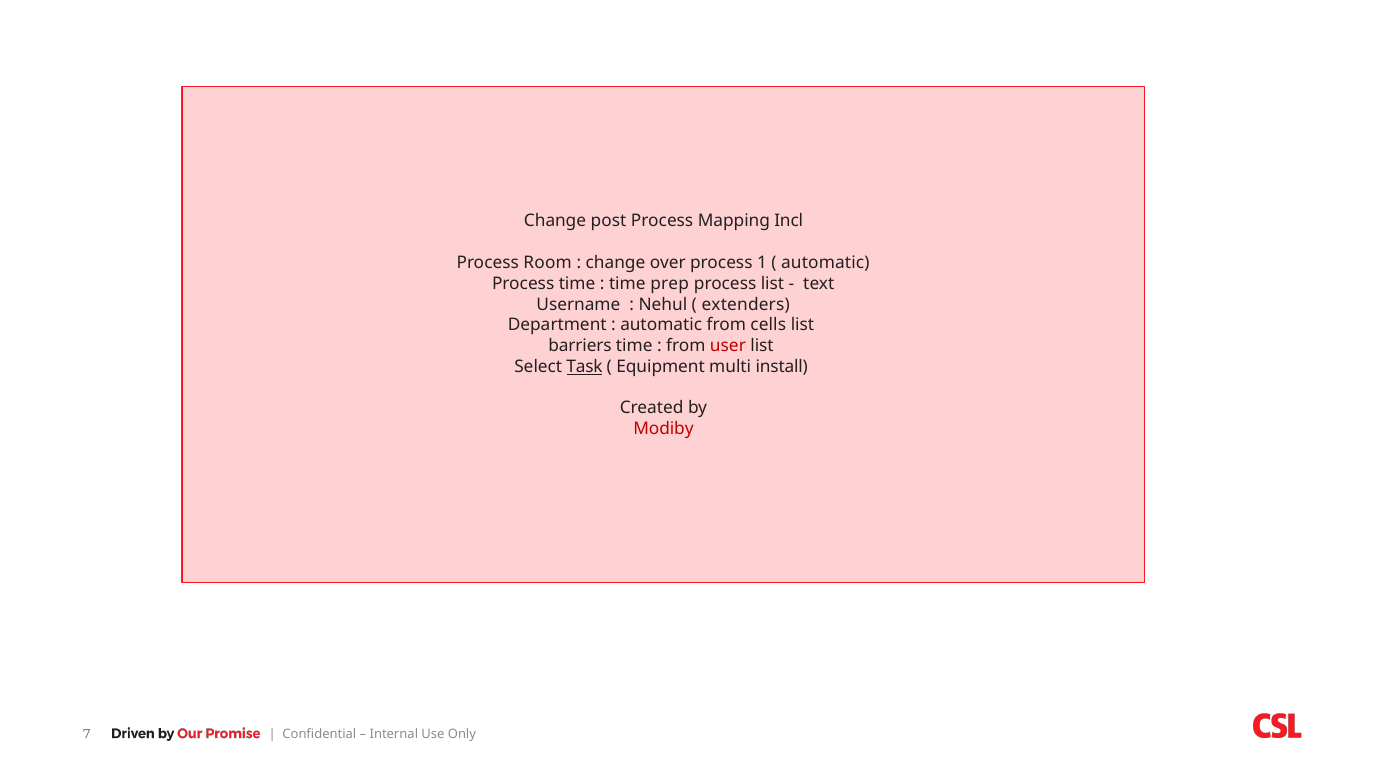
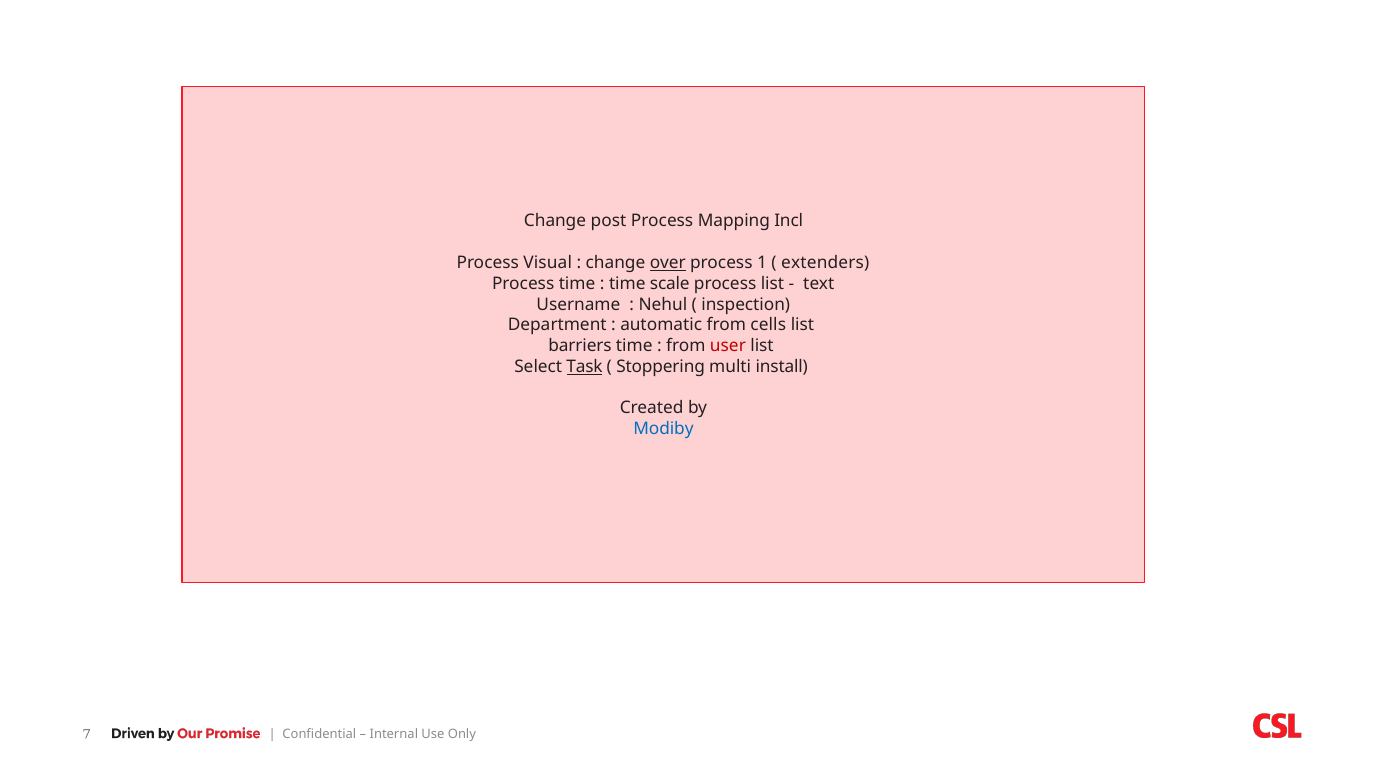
Room: Room -> Visual
over underline: none -> present
automatic at (825, 263): automatic -> extenders
prep: prep -> scale
extenders: extenders -> inspection
Equipment: Equipment -> Stoppering
Modiby colour: red -> blue
